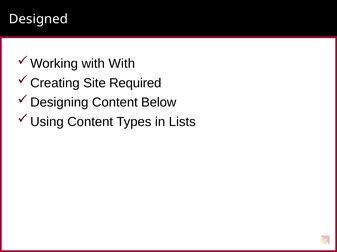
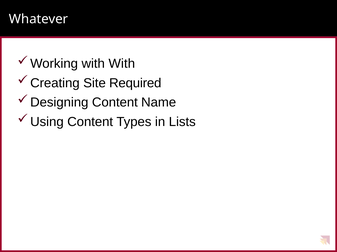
Designed: Designed -> Whatever
Below: Below -> Name
